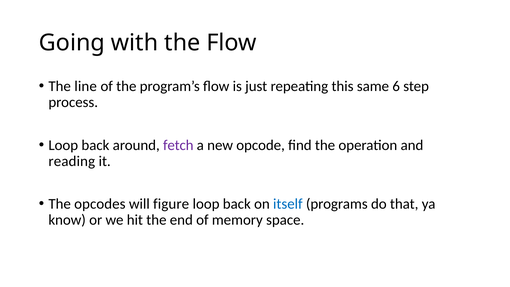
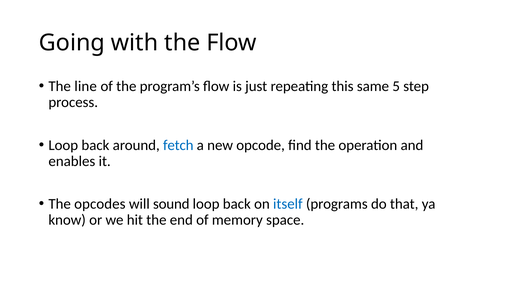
6: 6 -> 5
fetch colour: purple -> blue
reading: reading -> enables
figure: figure -> sound
